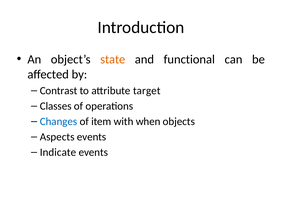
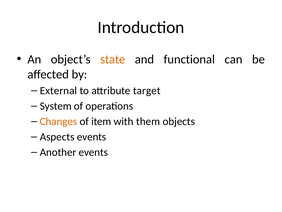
Contrast: Contrast -> External
Classes: Classes -> System
Changes colour: blue -> orange
when: when -> them
Indicate: Indicate -> Another
